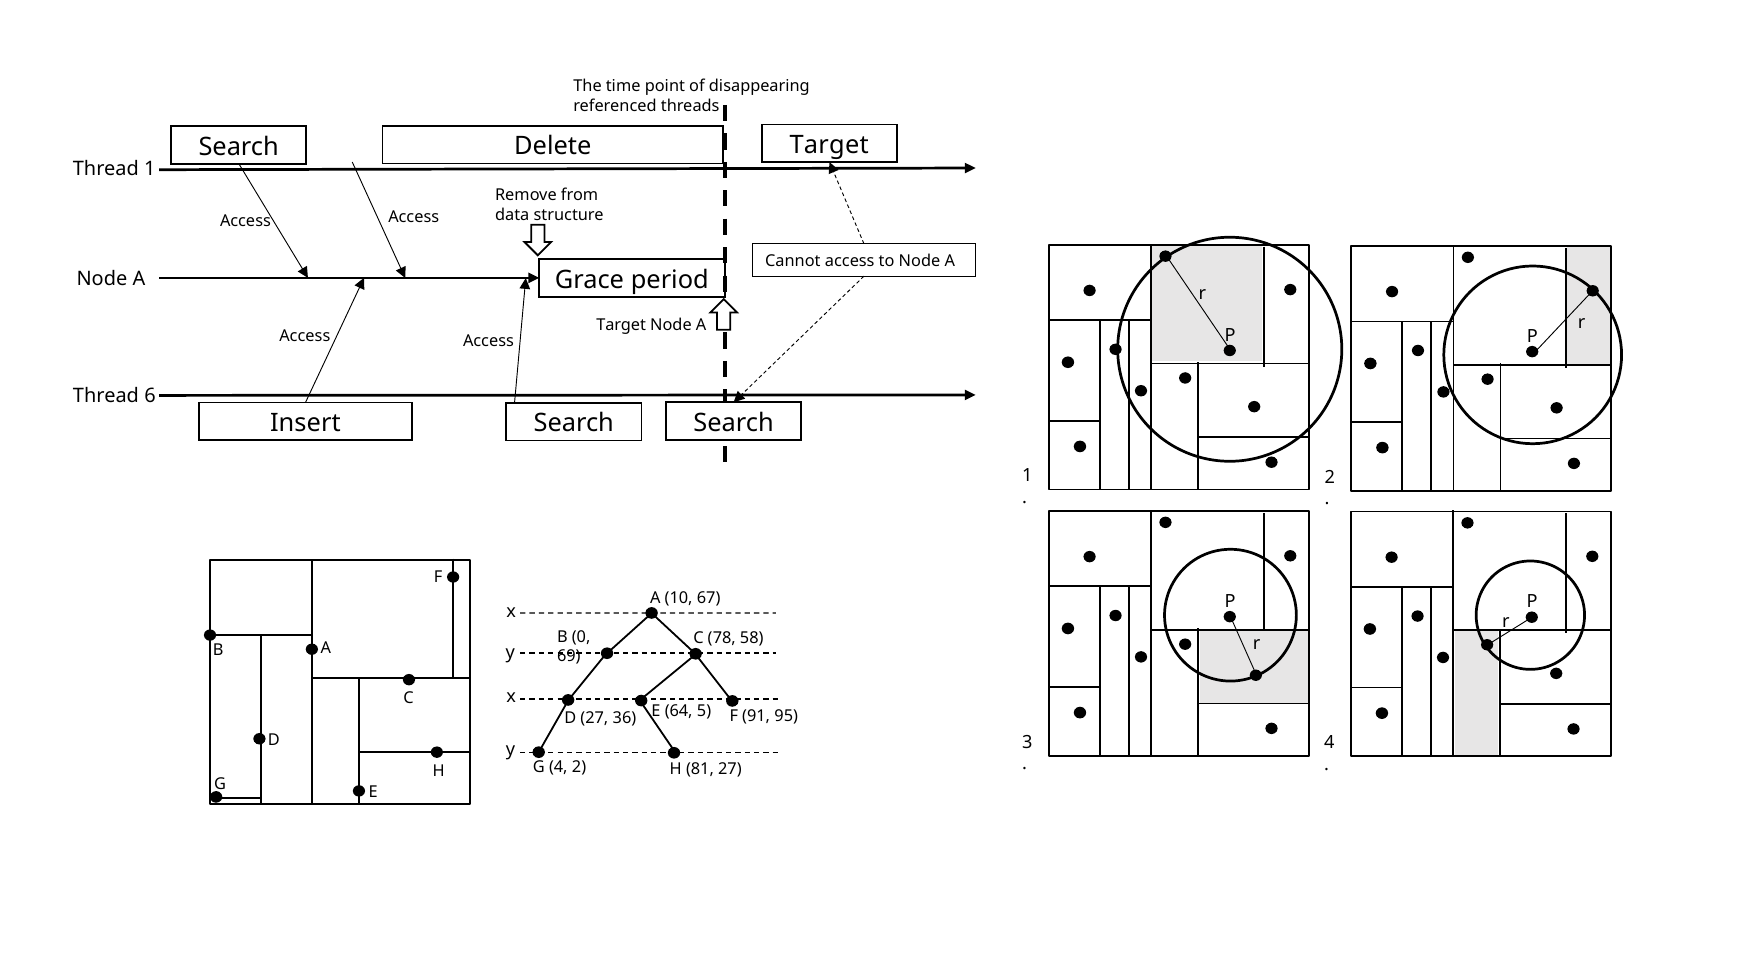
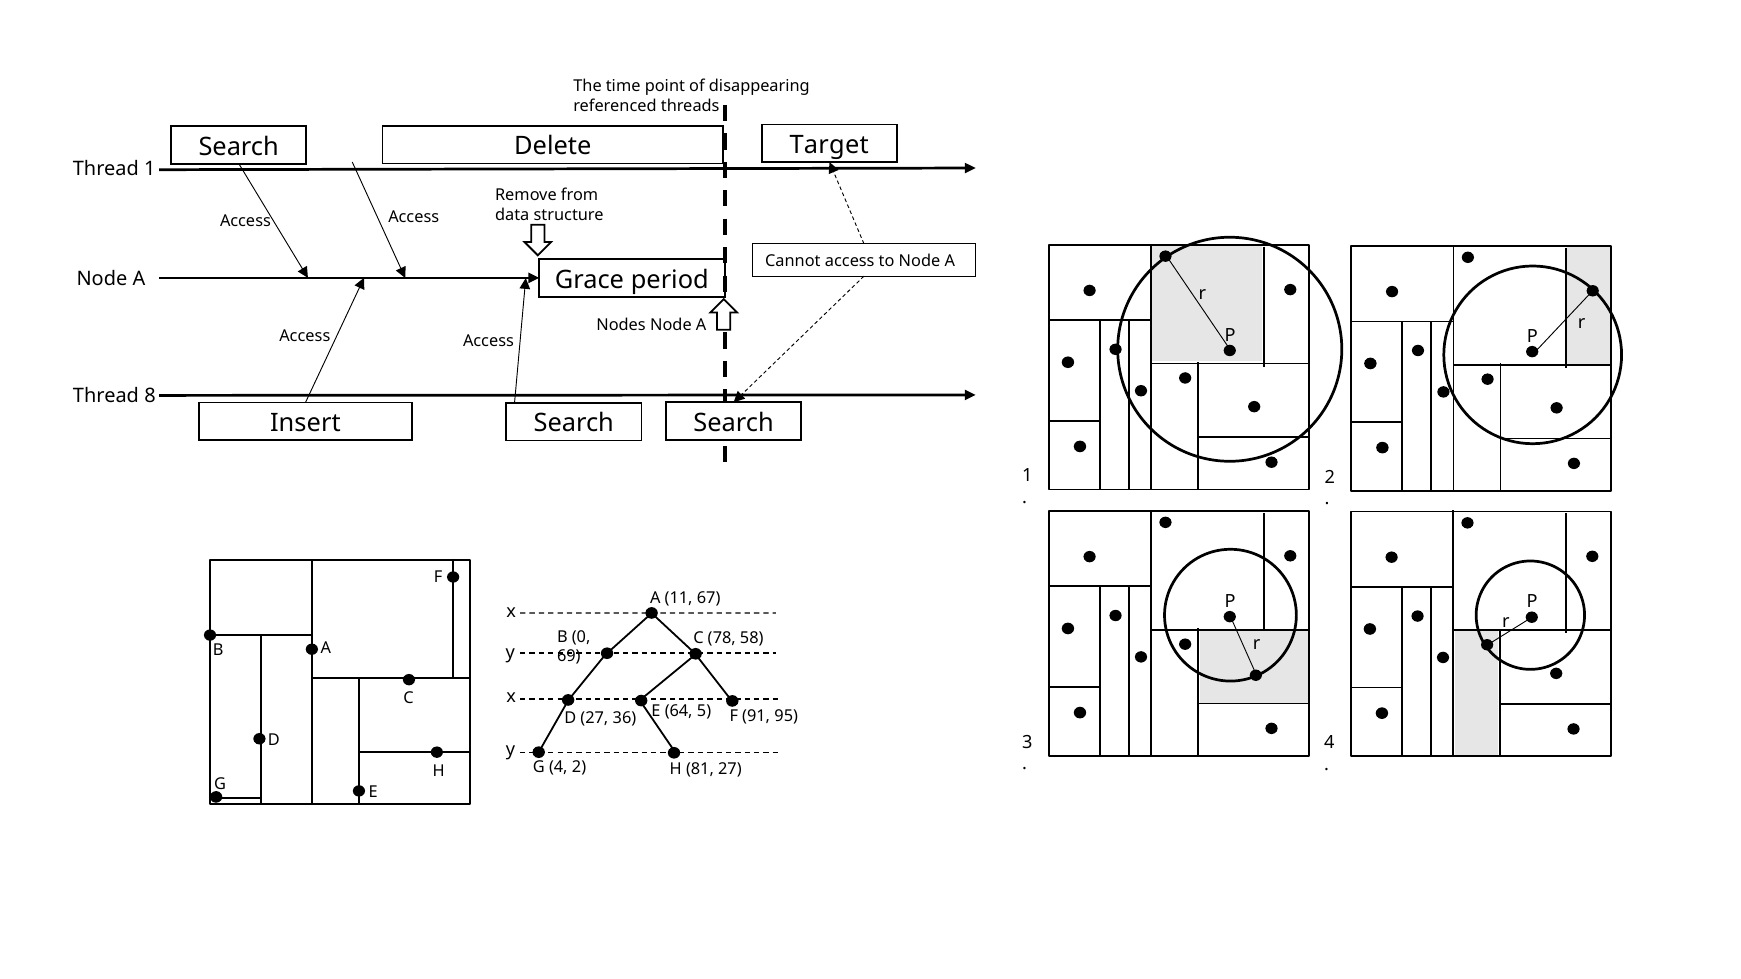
Target at (621, 325): Target -> Nodes
6: 6 -> 8
10: 10 -> 11
